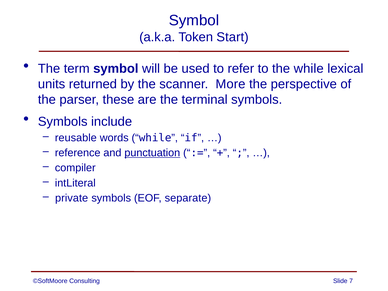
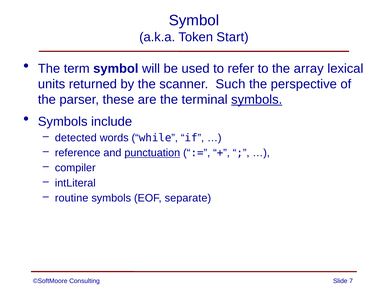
the while: while -> array
More: More -> Such
symbols at (257, 100) underline: none -> present
reusable: reusable -> detected
private: private -> routine
